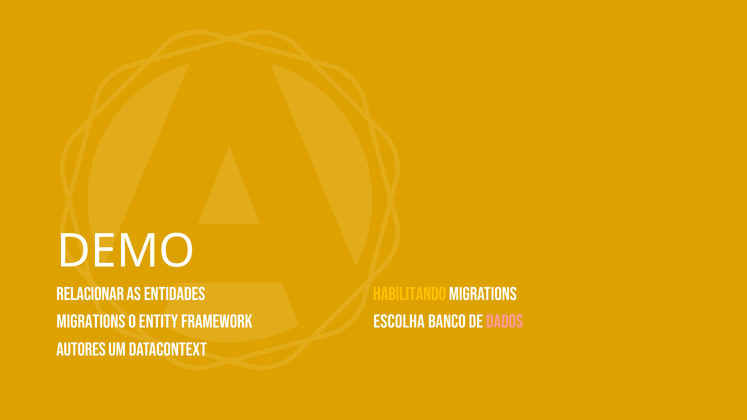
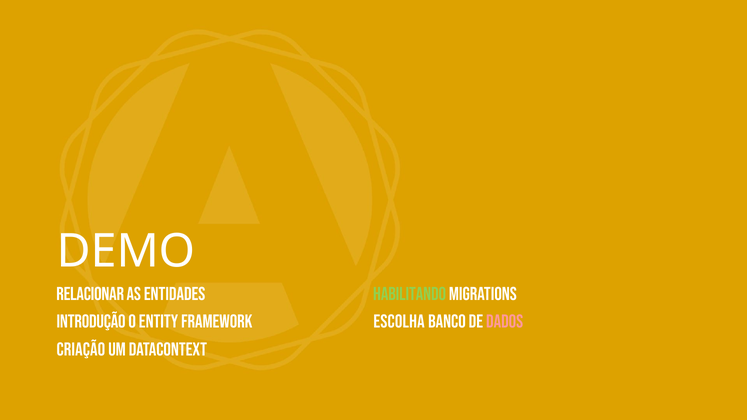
Habilitando colour: yellow -> light green
Migrations at (91, 322): Migrations -> Introdução
Autores: Autores -> Criação
